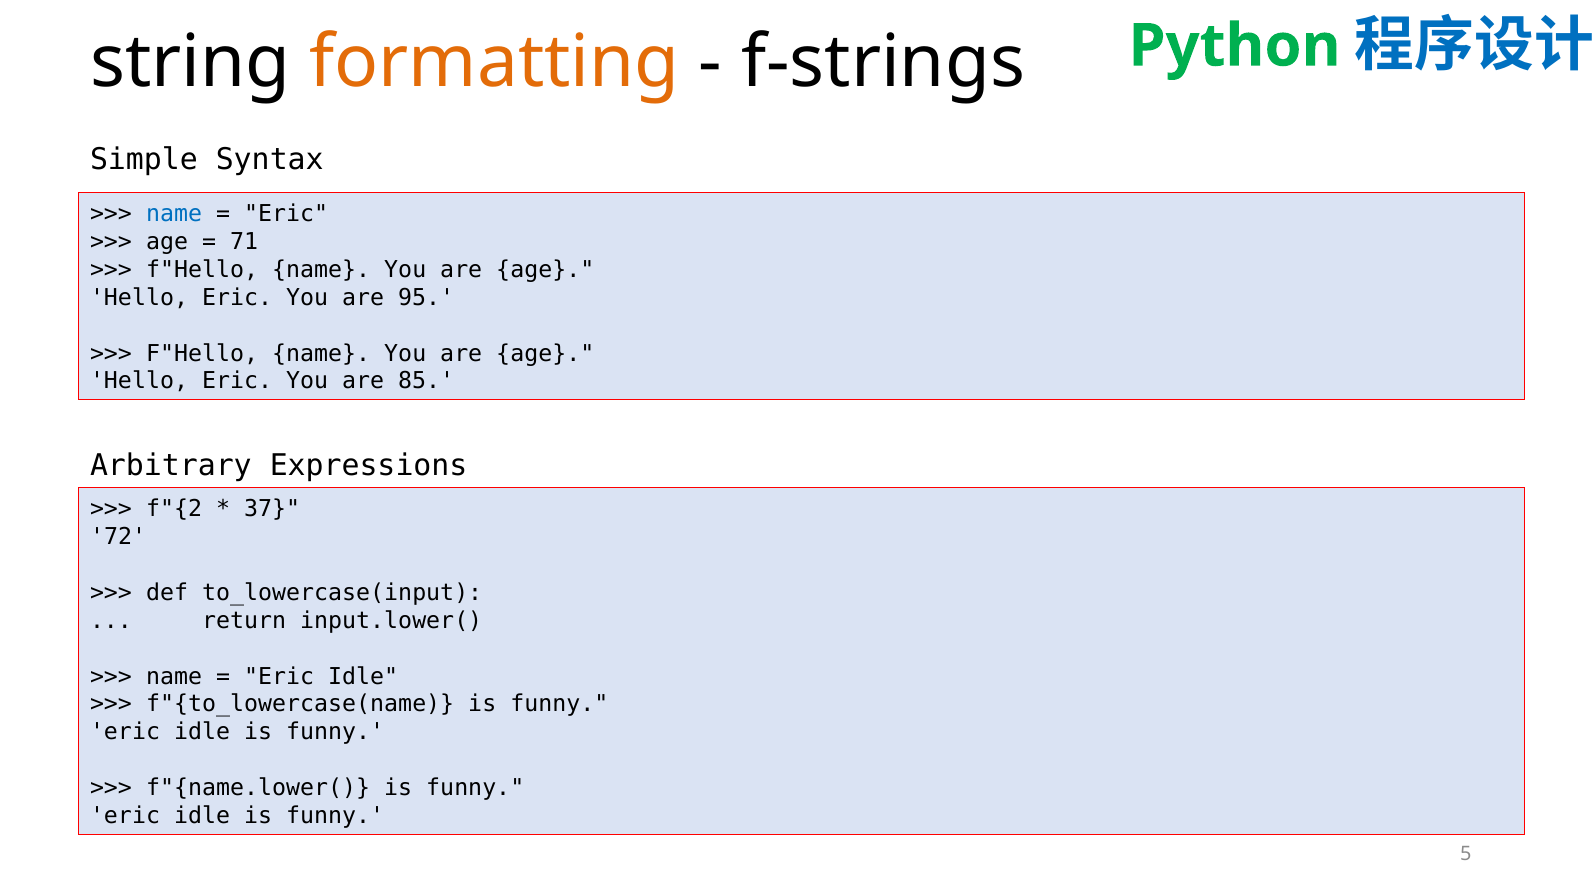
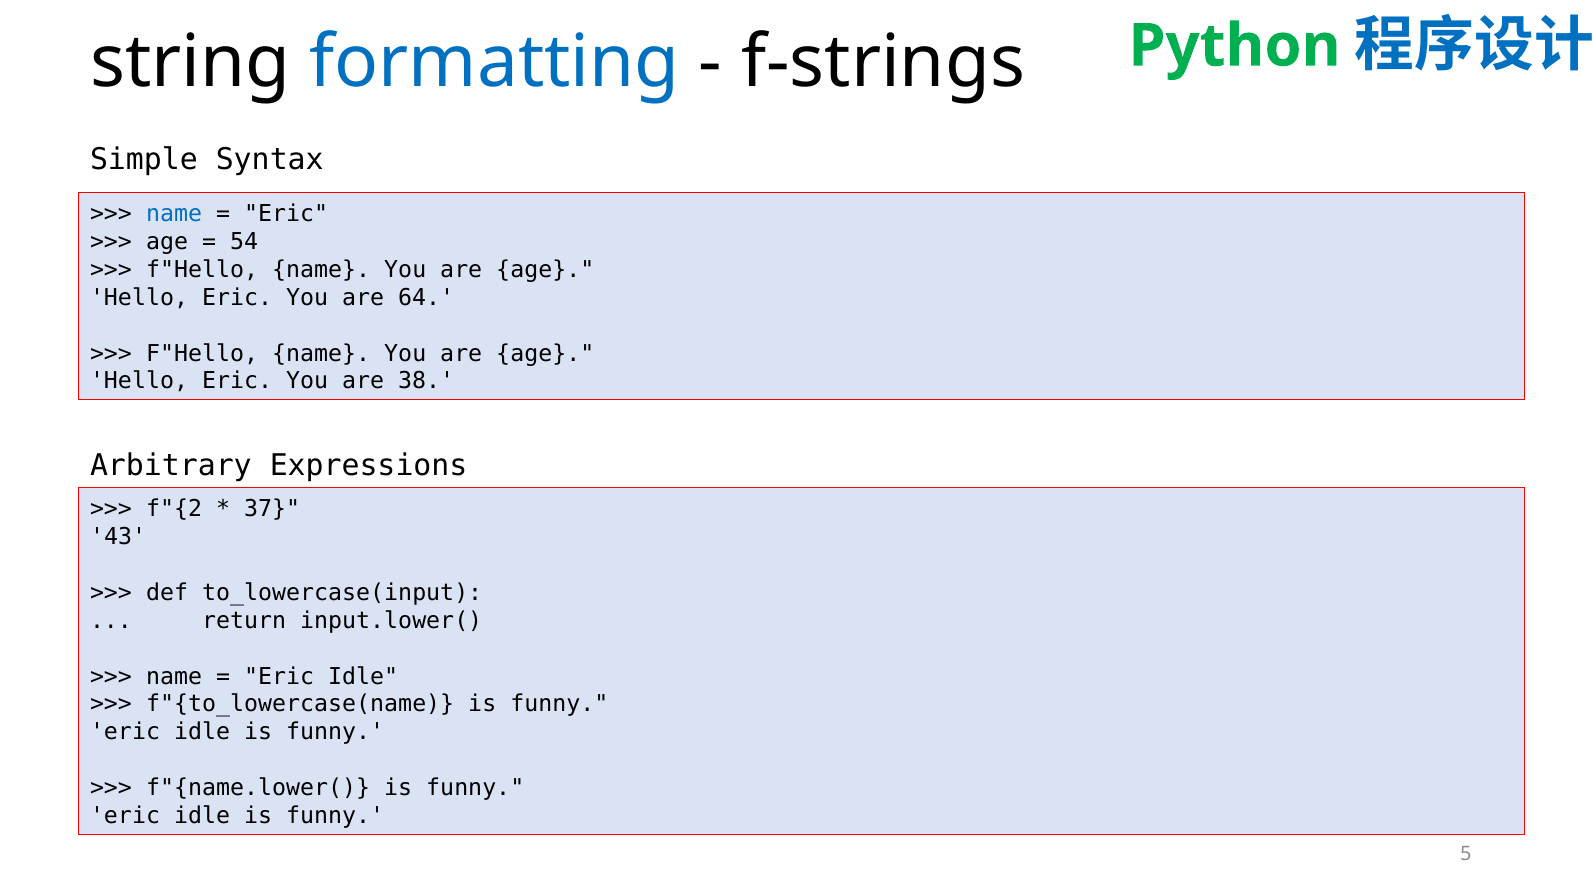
formatting colour: orange -> blue
71: 71 -> 54
95: 95 -> 64
85: 85 -> 38
72: 72 -> 43
